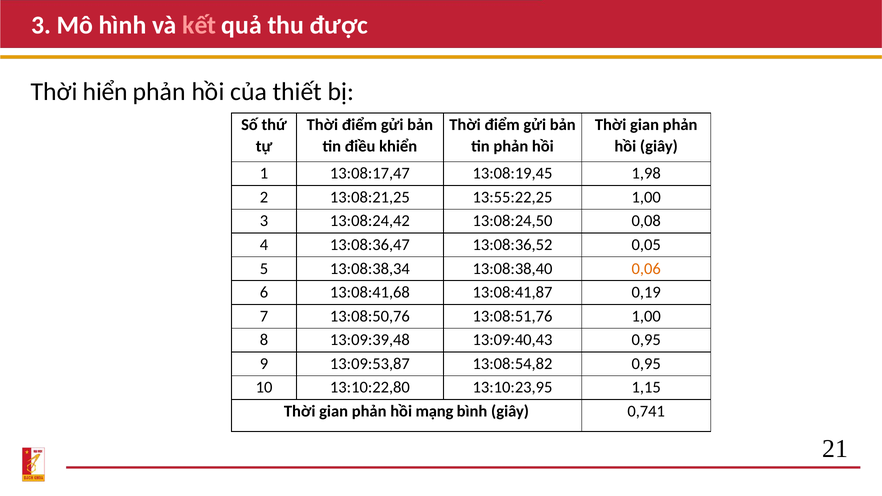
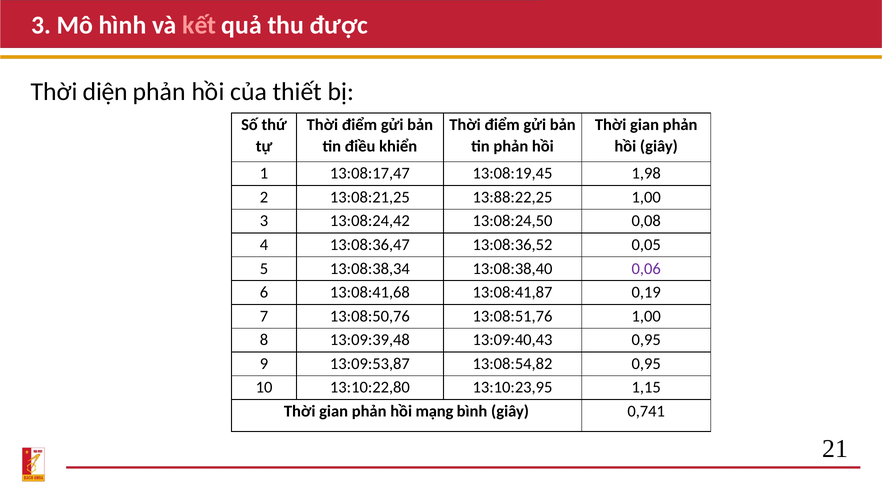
hiển: hiển -> diện
13:55:22,25: 13:55:22,25 -> 13:88:22,25
0,06 colour: orange -> purple
